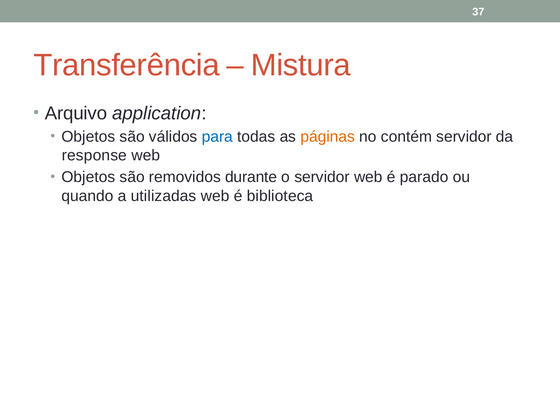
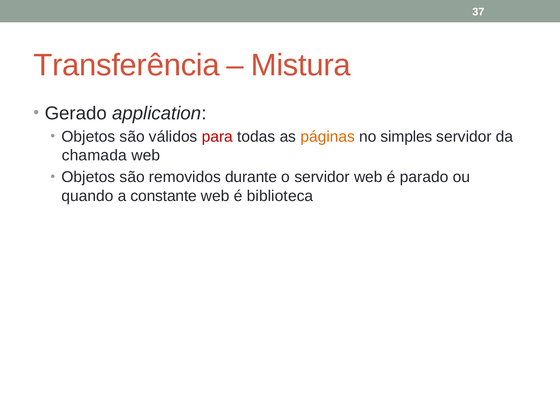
Arquivo: Arquivo -> Gerado
para colour: blue -> red
contém: contém -> simples
response: response -> chamada
utilizadas: utilizadas -> constante
